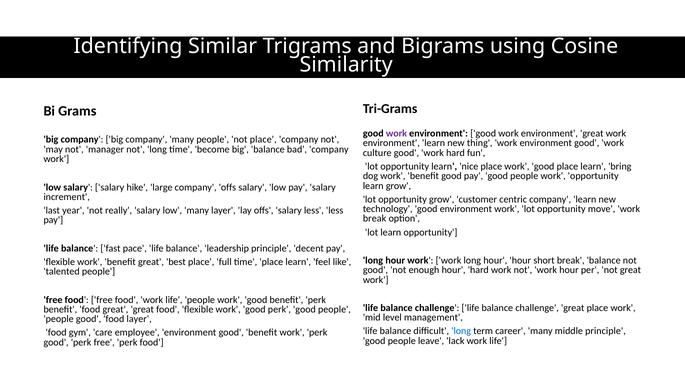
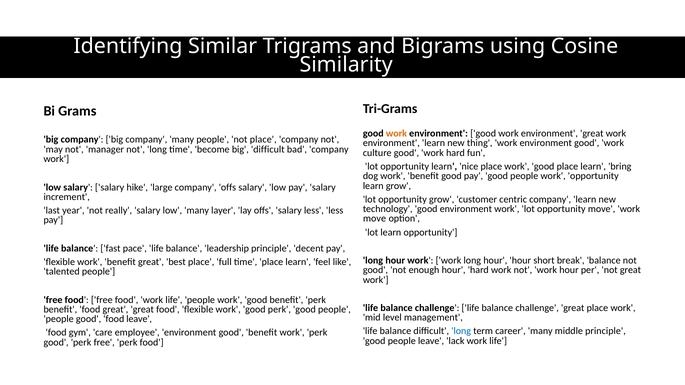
work at (396, 133) colour: purple -> orange
big balance: balance -> difficult
break at (375, 219): break -> move
food layer: layer -> leave
